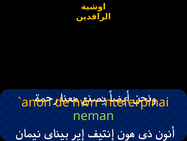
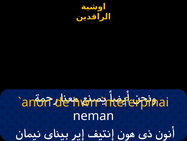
neman colour: light green -> white
